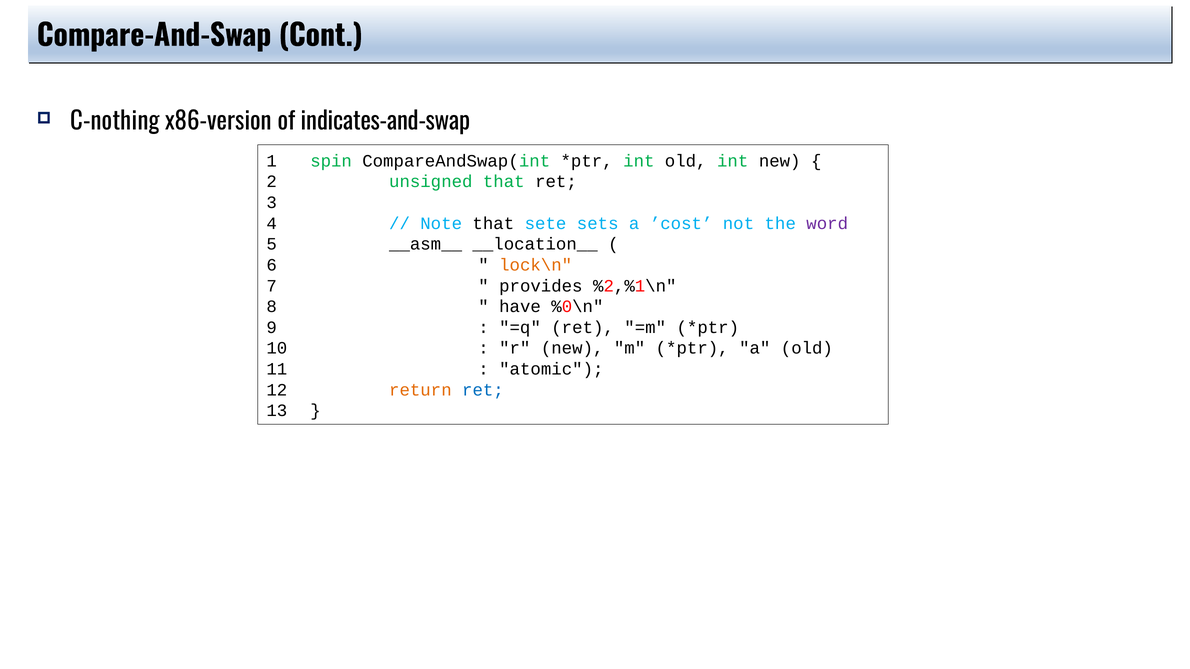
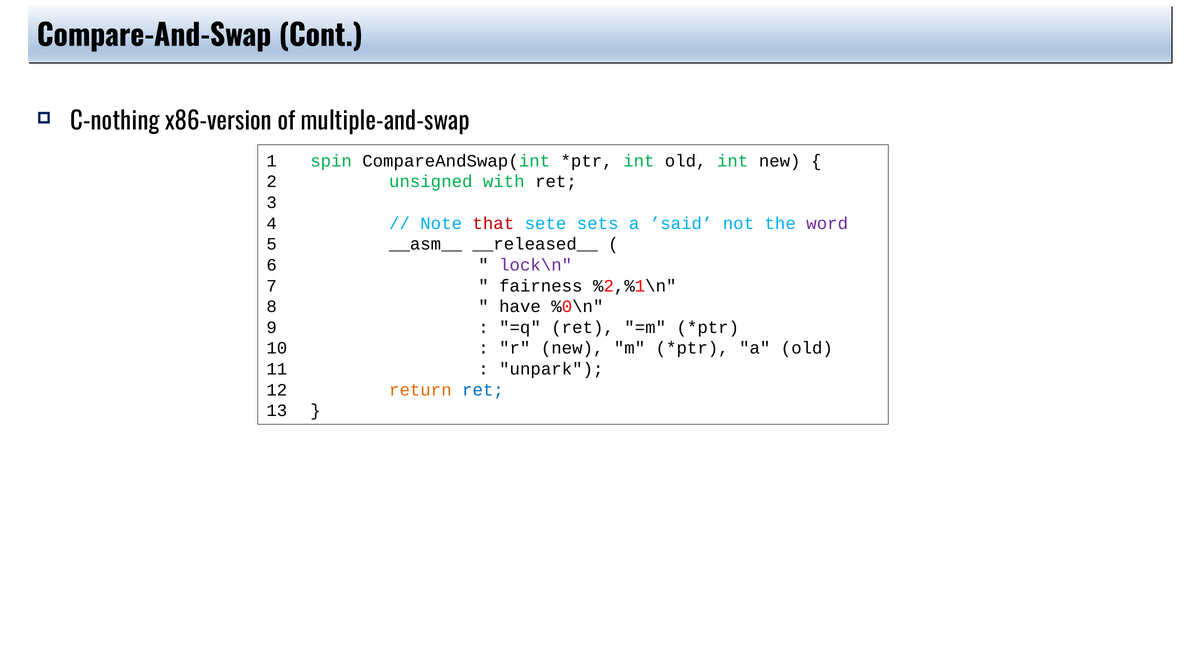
indicates-and-swap: indicates-and-swap -> multiple-and-swap
unsigned that: that -> with
that at (493, 223) colour: black -> red
’cost: ’cost -> ’said
__location__: __location__ -> __released__
lock\n colour: orange -> purple
provides: provides -> fairness
atomic: atomic -> unpark
